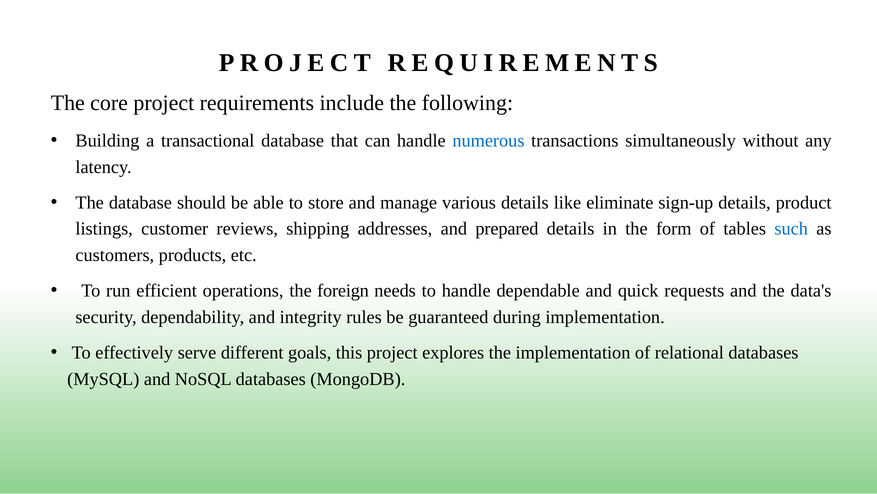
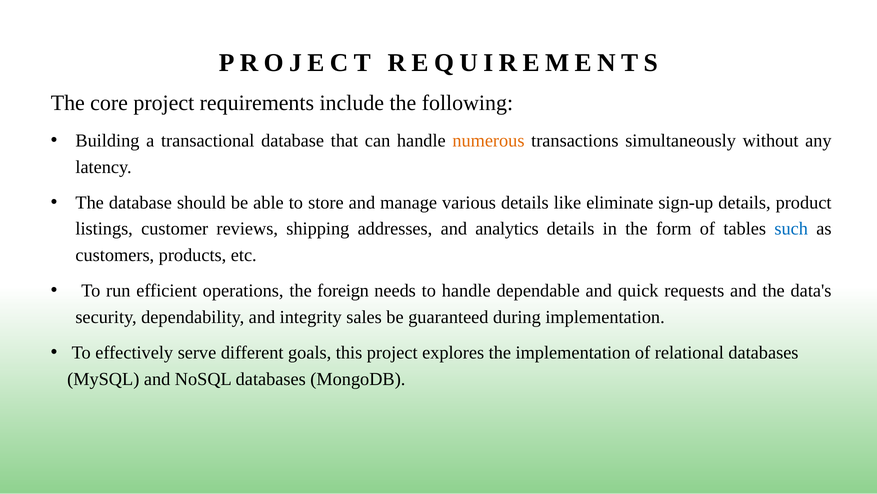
numerous colour: blue -> orange
prepared: prepared -> analytics
rules: rules -> sales
